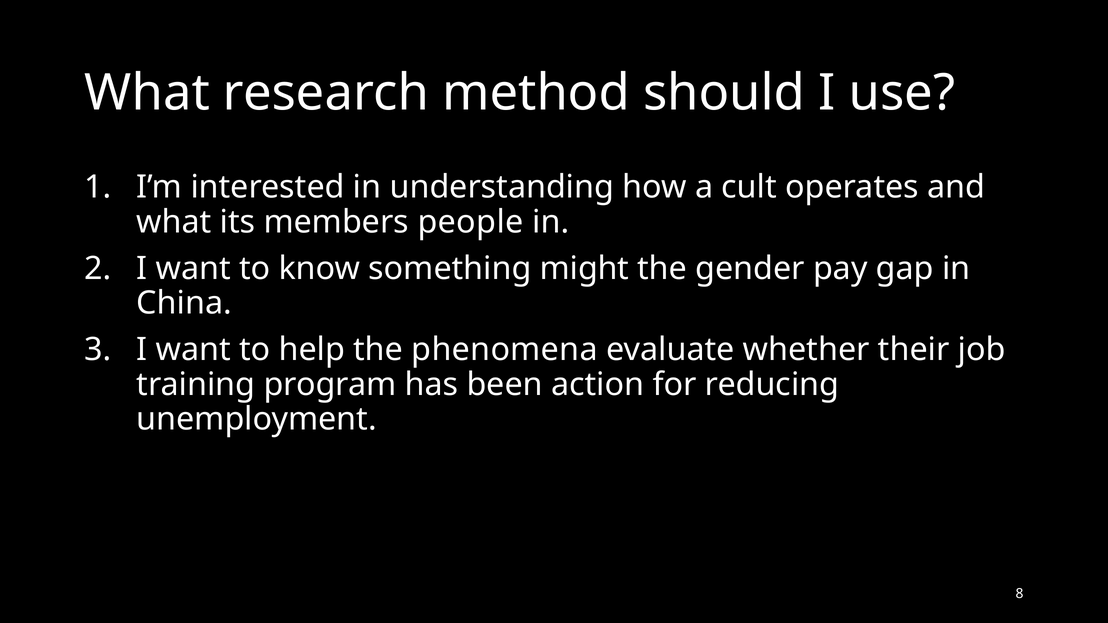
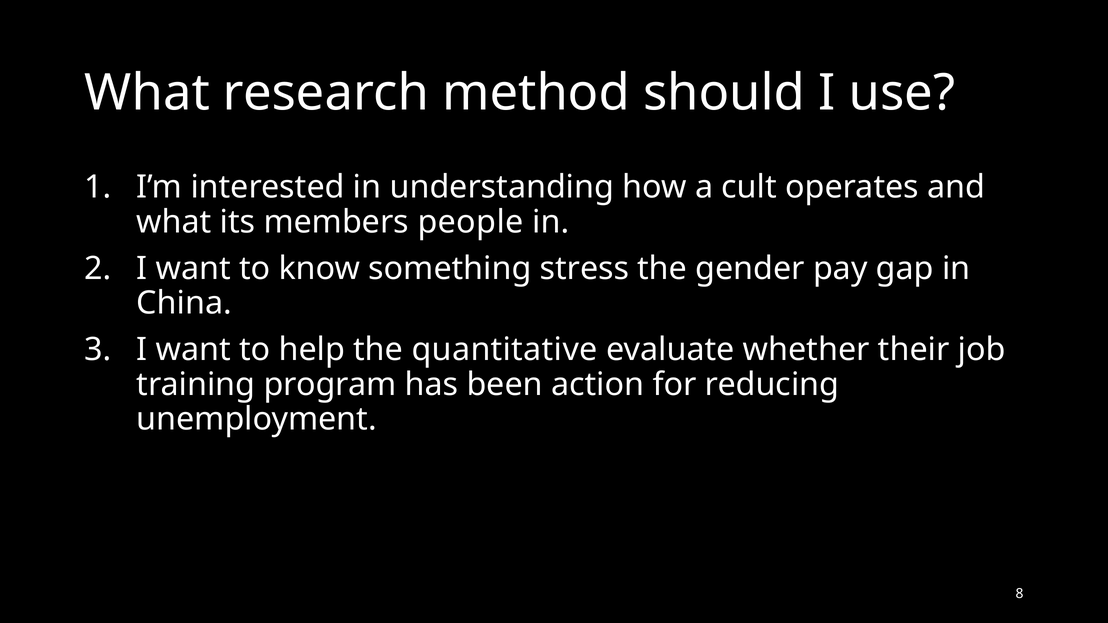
might: might -> stress
phenomena: phenomena -> quantitative
